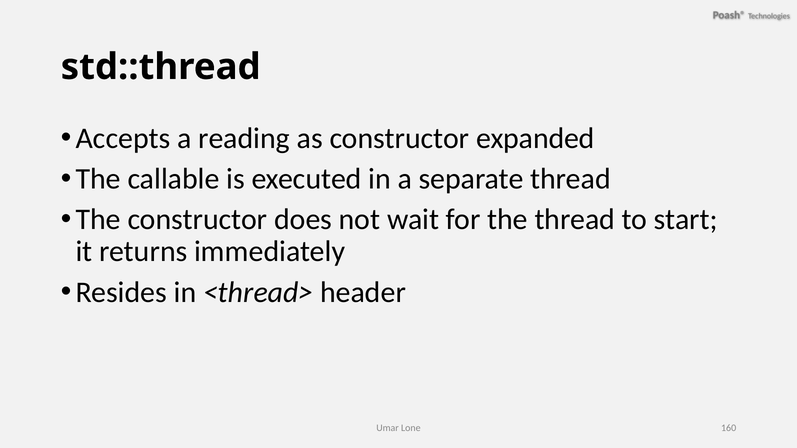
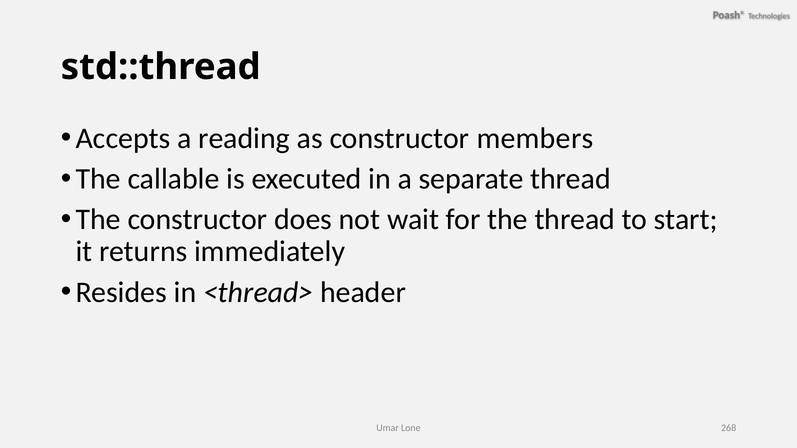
expanded: expanded -> members
160: 160 -> 268
